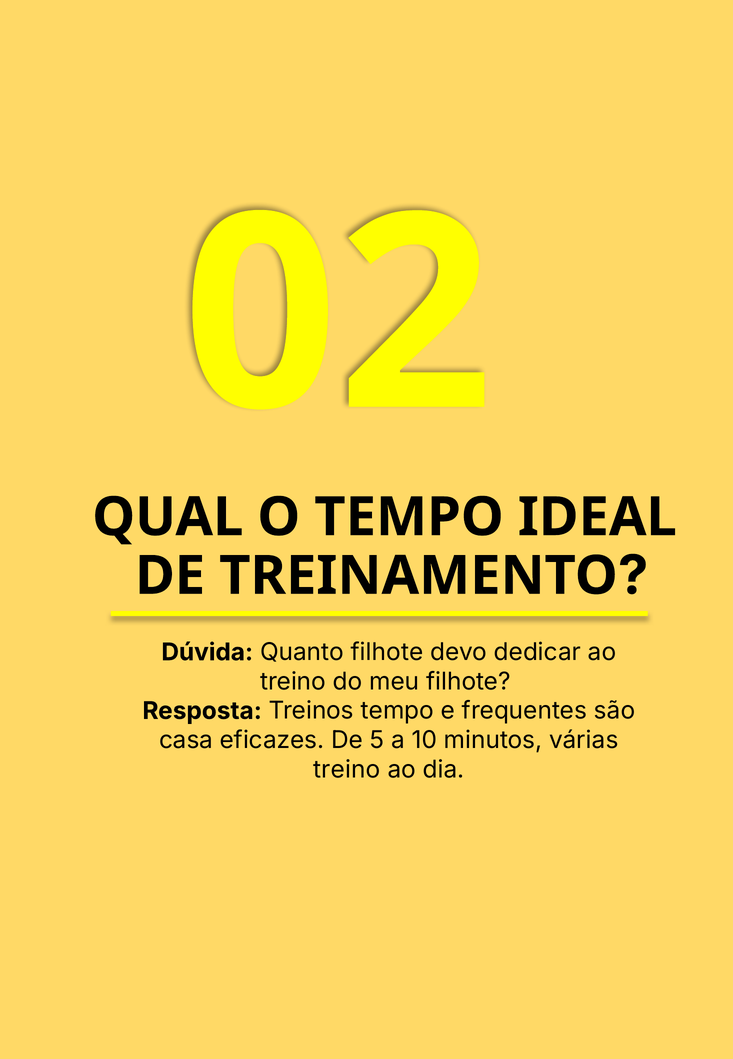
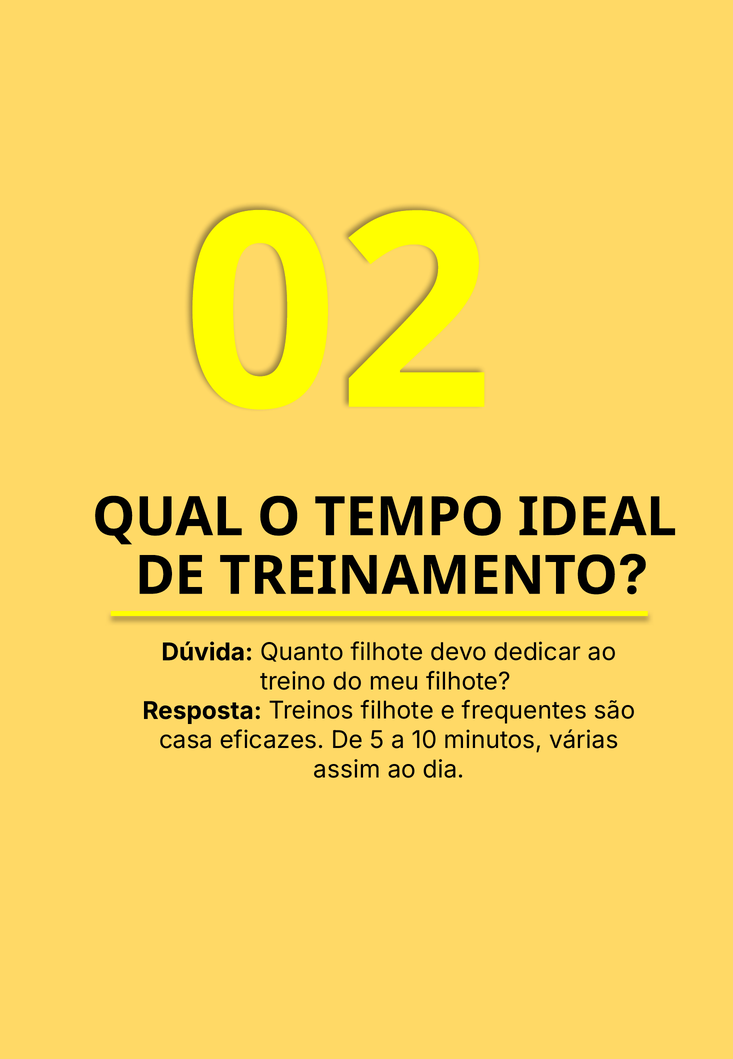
Treinos tempo: tempo -> filhote
treino at (347, 769): treino -> assim
